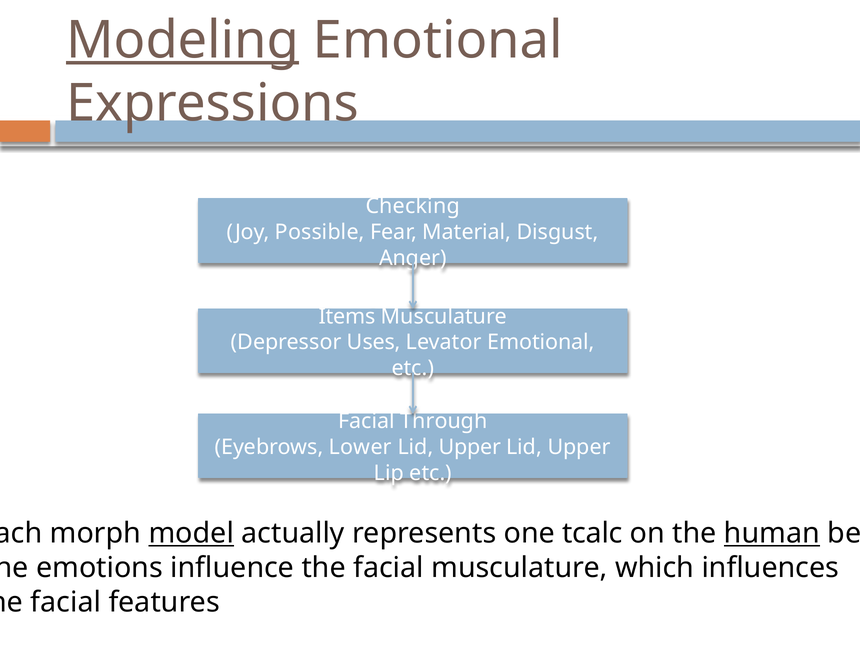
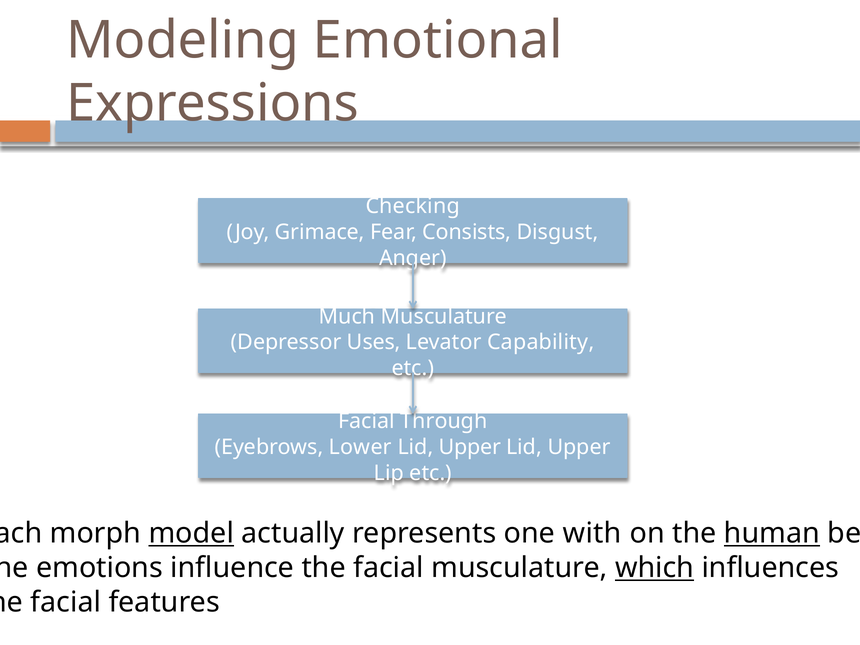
Modeling underline: present -> none
Possible: Possible -> Grimace
Material: Material -> Consists
Items: Items -> Much
Levator Emotional: Emotional -> Capability
tcalc: tcalc -> with
which underline: none -> present
